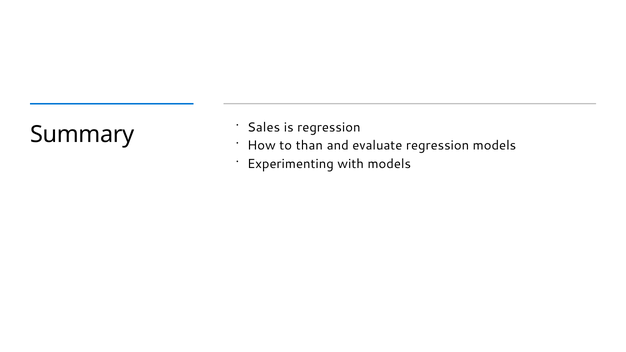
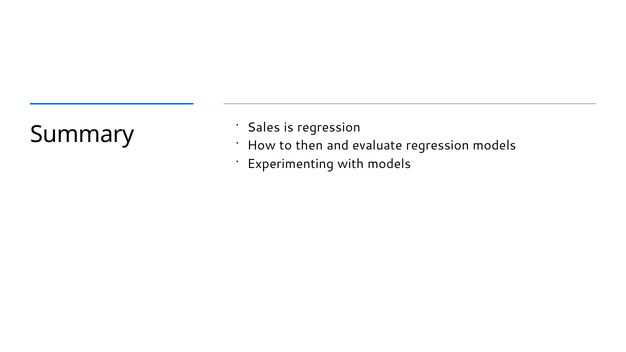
than: than -> then
